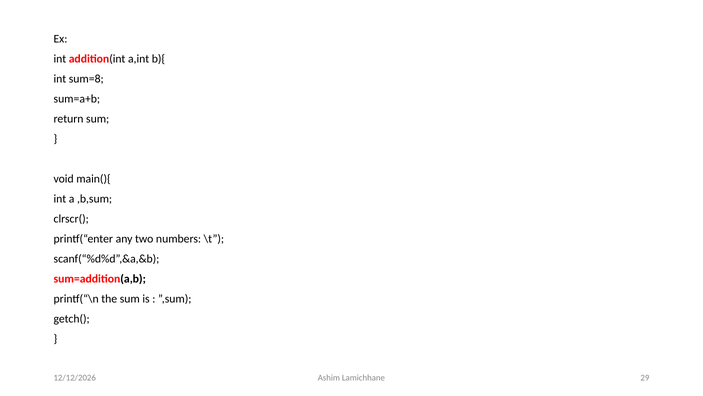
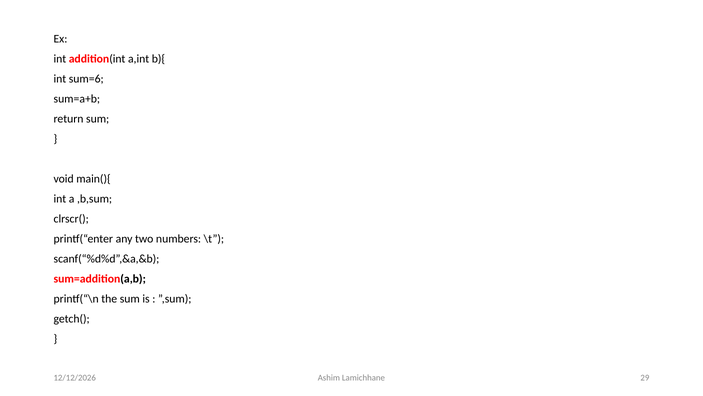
sum=8: sum=8 -> sum=6
